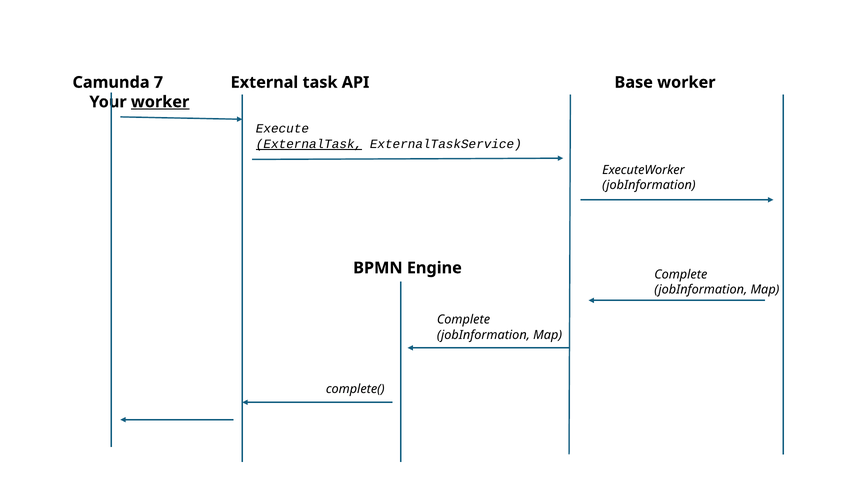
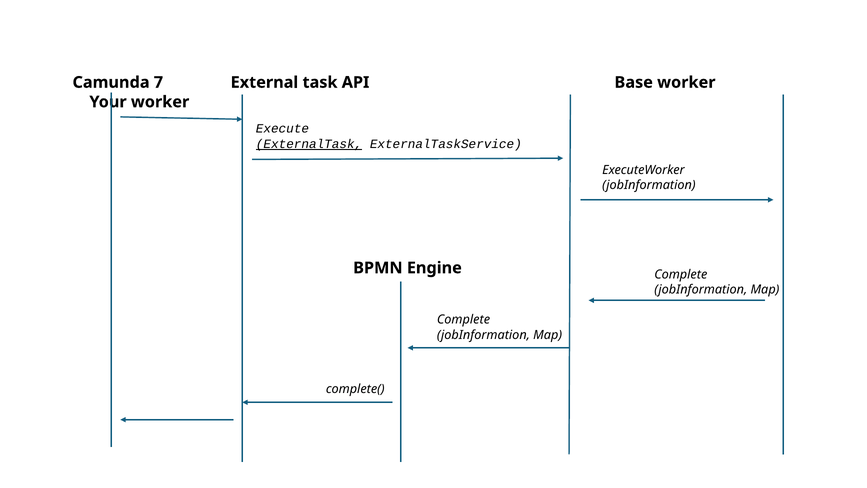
worker at (160, 102) underline: present -> none
